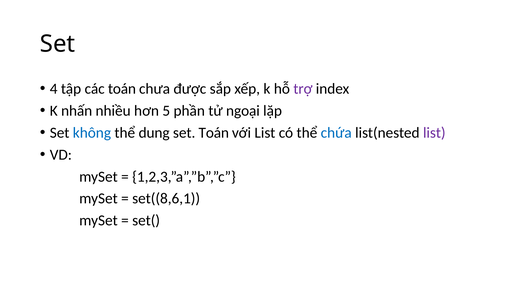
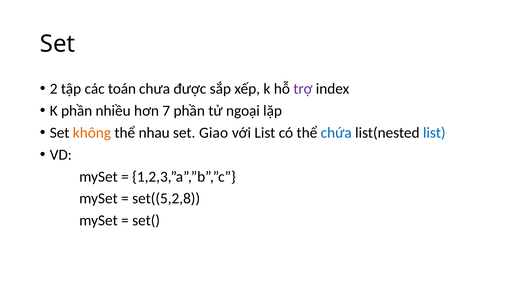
4: 4 -> 2
K nhấn: nhấn -> phần
5: 5 -> 7
không colour: blue -> orange
dung: dung -> nhau
set Toán: Toán -> Giao
list at (434, 133) colour: purple -> blue
set((8,6,1: set((8,6,1 -> set((5,2,8
